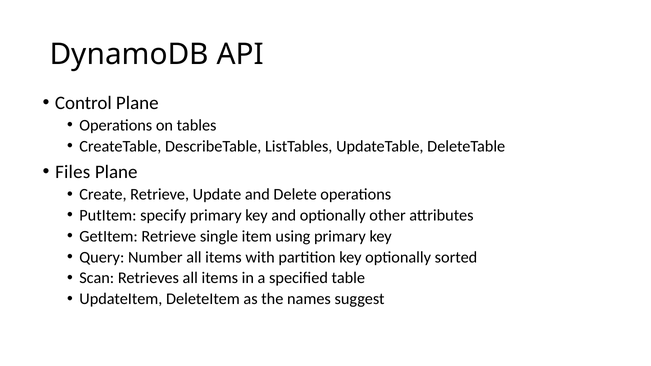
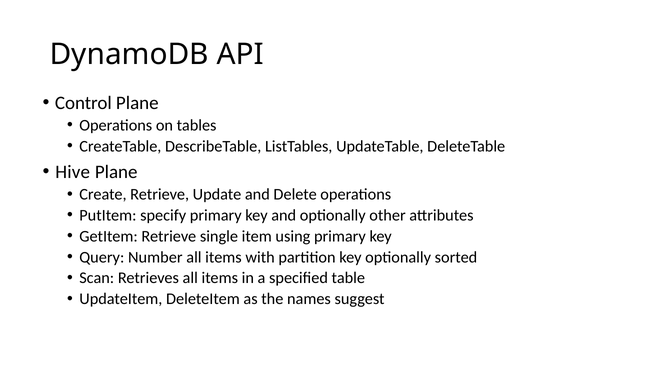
Files: Files -> Hive
